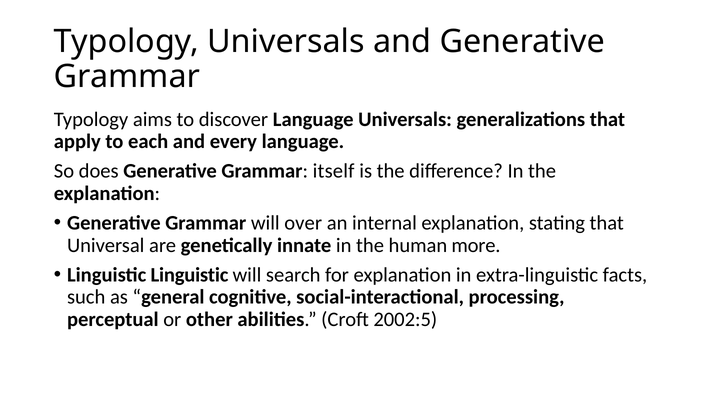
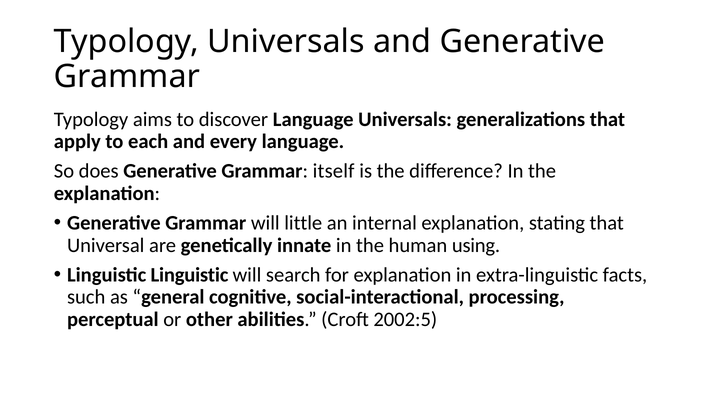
over: over -> little
more: more -> using
